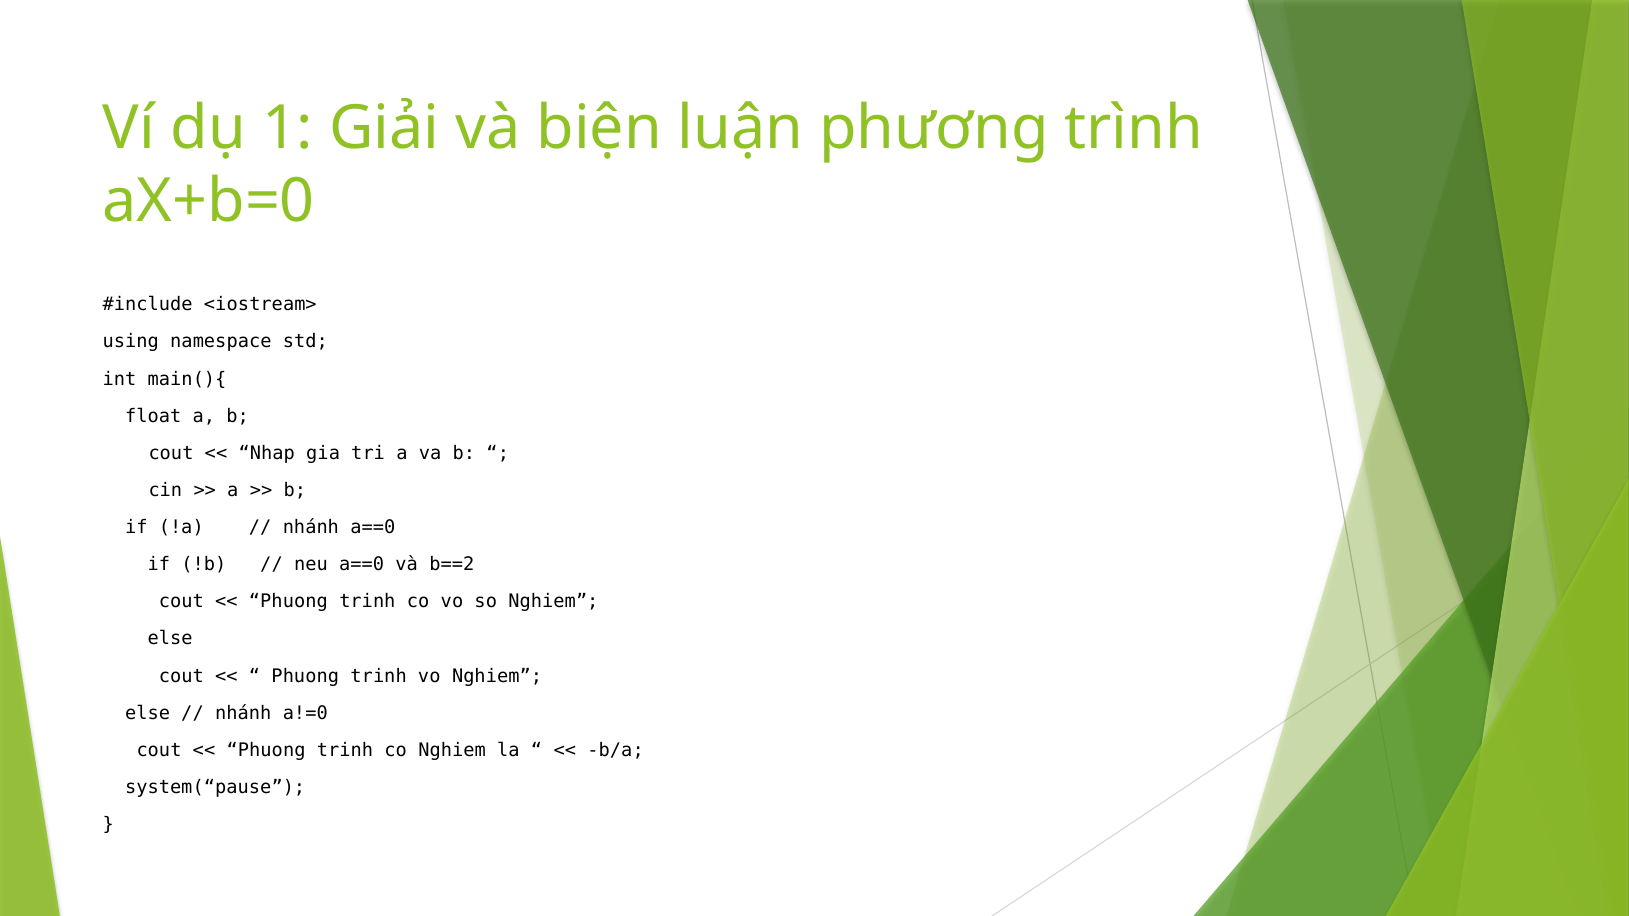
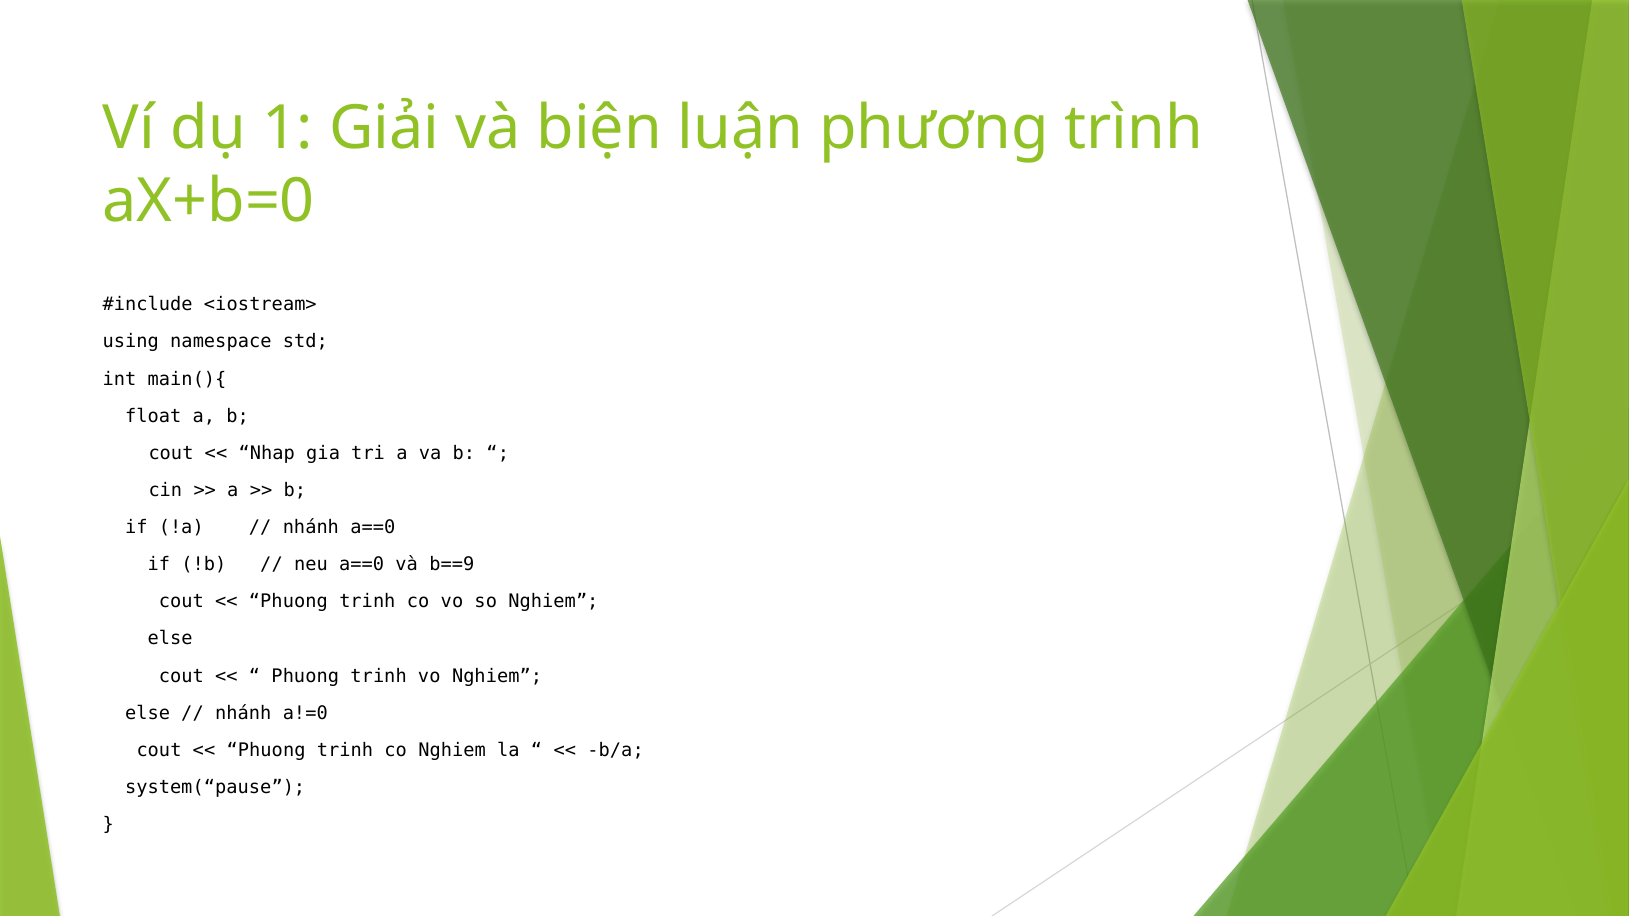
b==2: b==2 -> b==9
